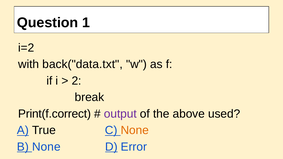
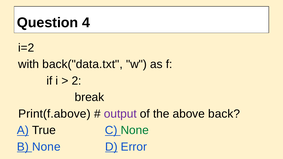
1: 1 -> 4
Print(f.correct: Print(f.correct -> Print(f.above
used: used -> back
None at (135, 130) colour: orange -> green
